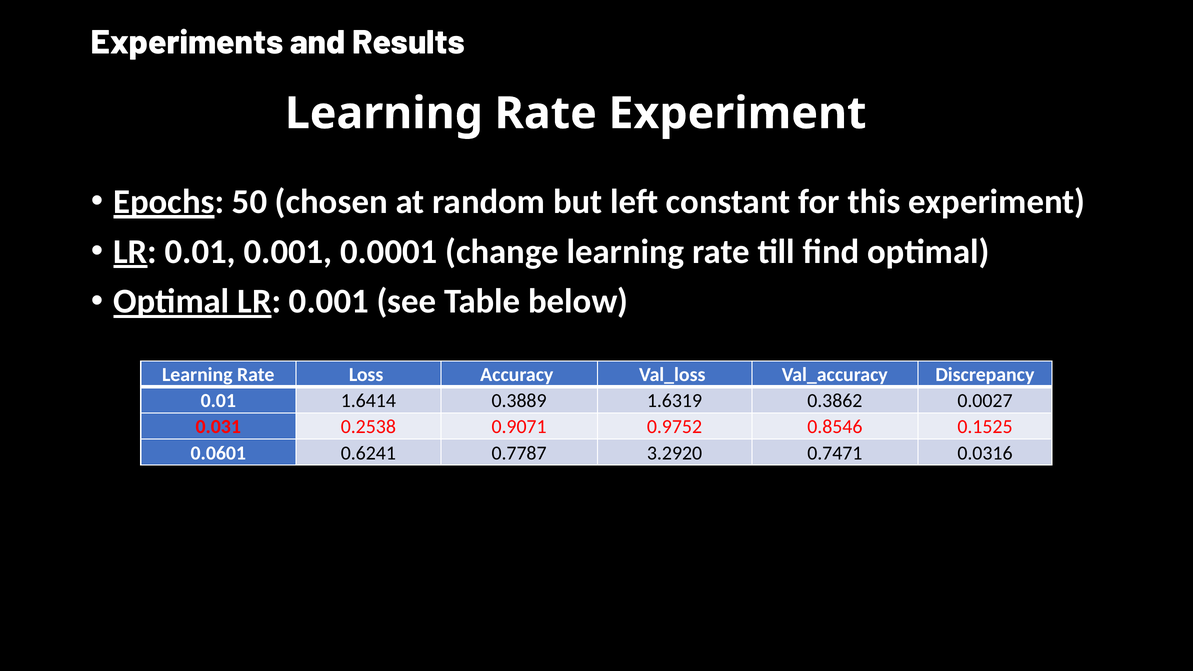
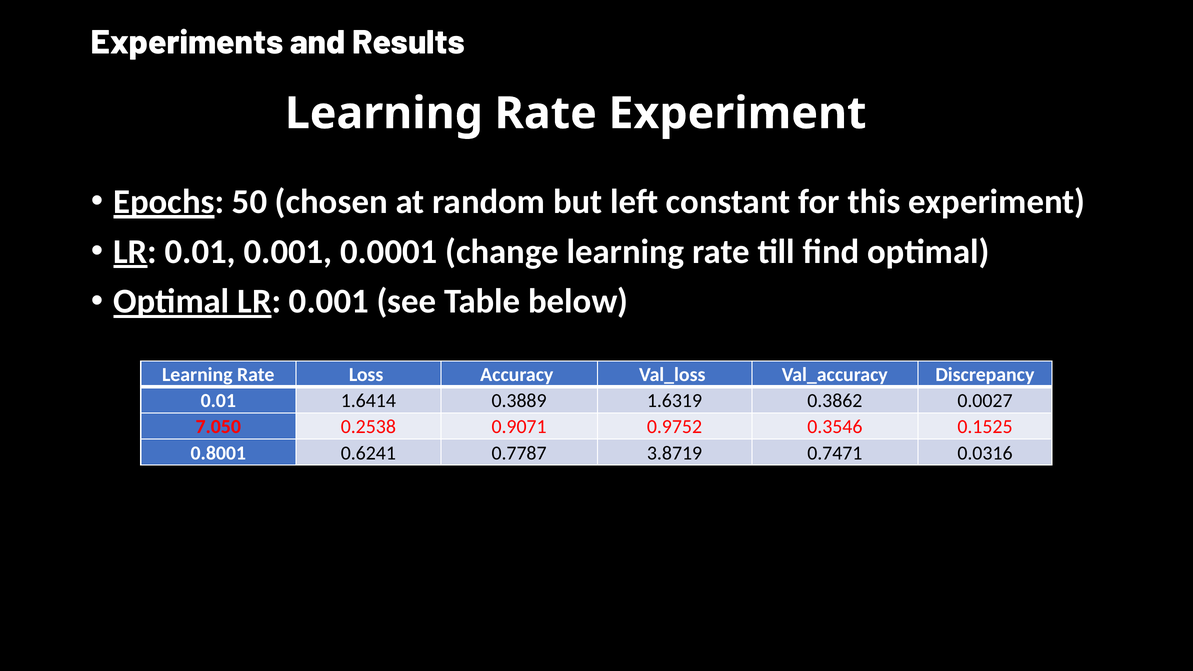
0.031: 0.031 -> 7.050
0.8546: 0.8546 -> 0.3546
0.0601: 0.0601 -> 0.8001
3.2920: 3.2920 -> 3.8719
